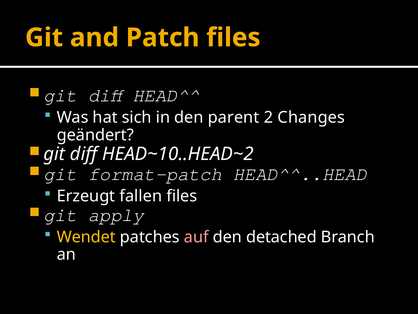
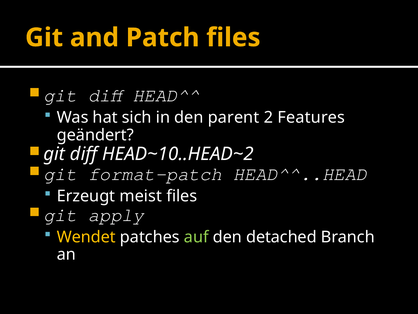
Changes: Changes -> Features
fallen: fallen -> meist
auf colour: pink -> light green
